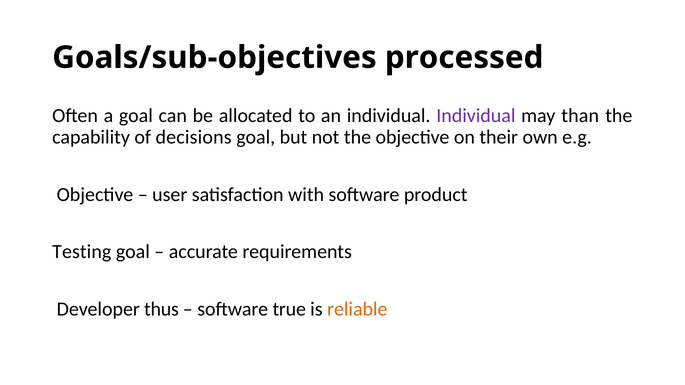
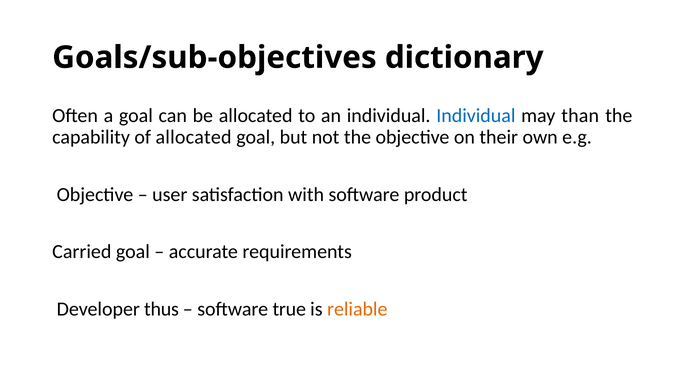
processed: processed -> dictionary
Individual at (476, 116) colour: purple -> blue
of decisions: decisions -> allocated
Testing: Testing -> Carried
